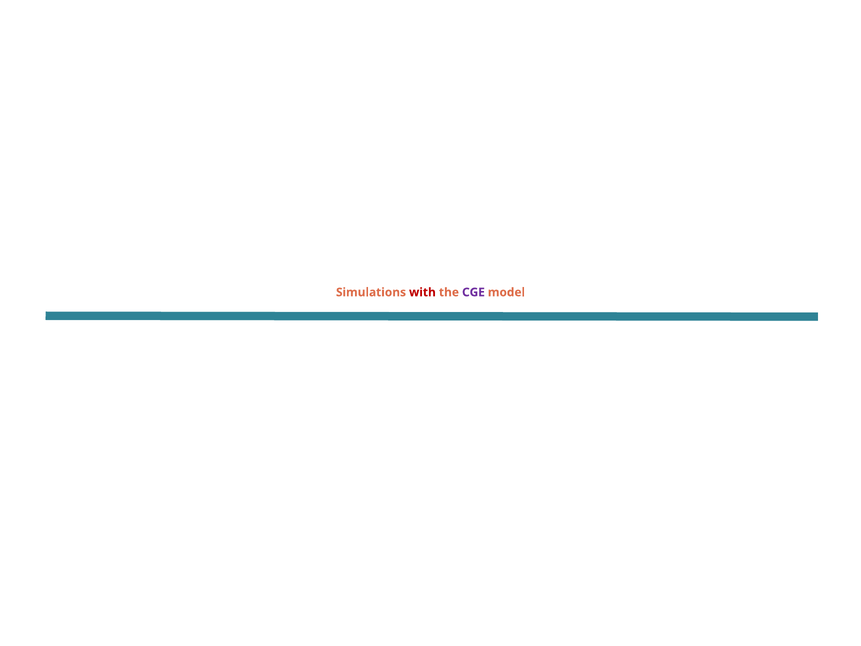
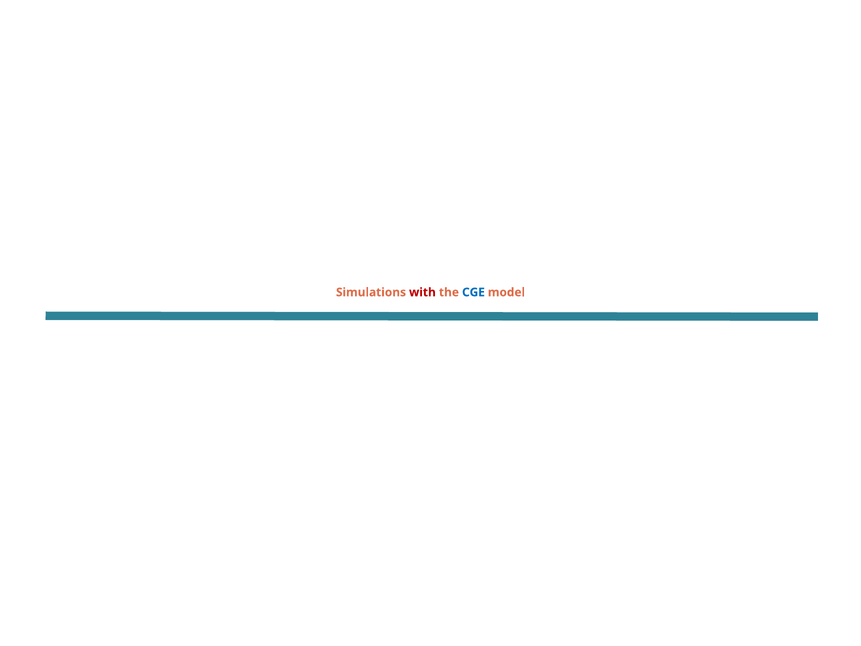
CGE colour: purple -> blue
